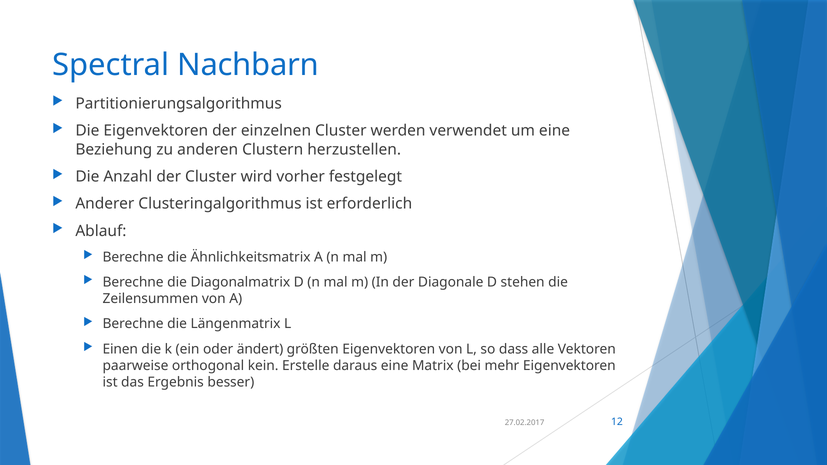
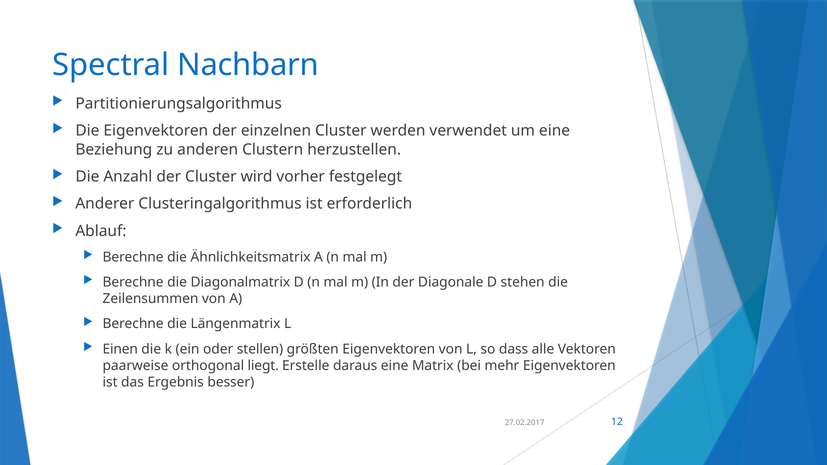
ändert: ändert -> stellen
kein: kein -> liegt
